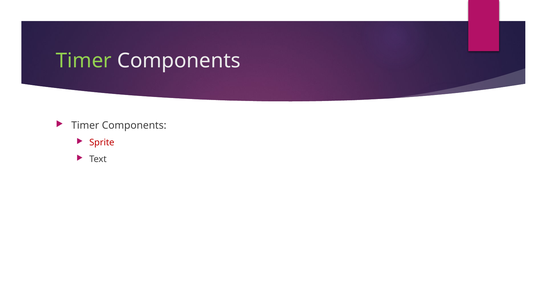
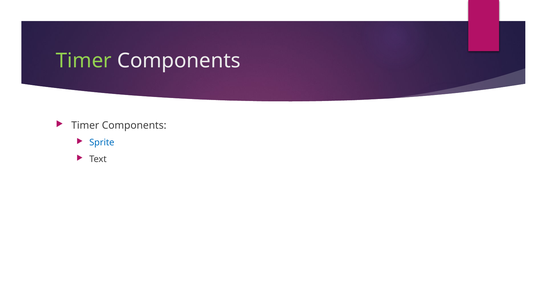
Sprite colour: red -> blue
